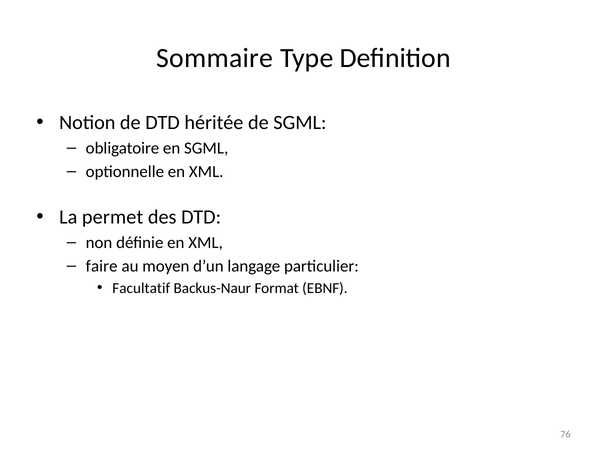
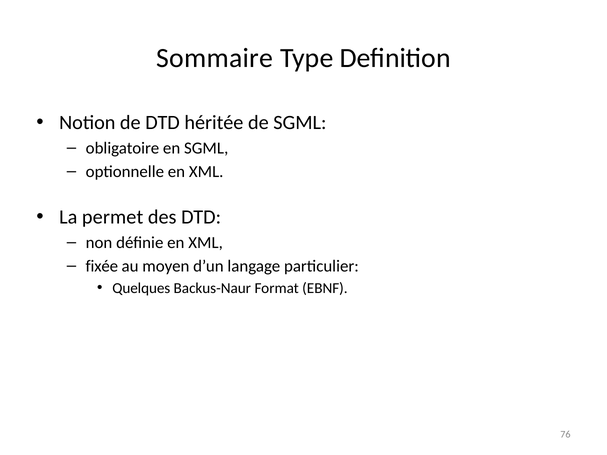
faire: faire -> fixée
Facultatif: Facultatif -> Quelques
